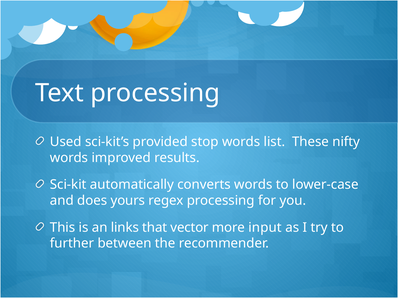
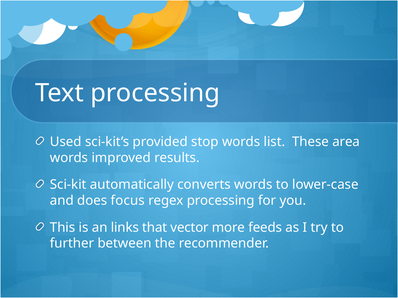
nifty: nifty -> area
yours: yours -> focus
input: input -> feeds
